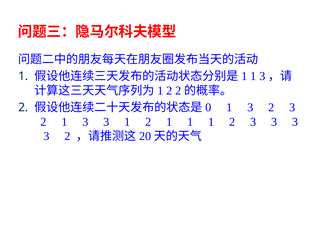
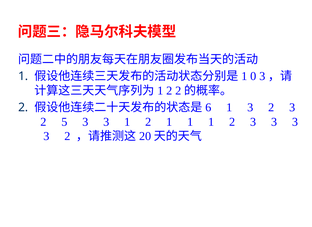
1 at (253, 76): 1 -> 0
0: 0 -> 6
1 at (64, 122): 1 -> 5
